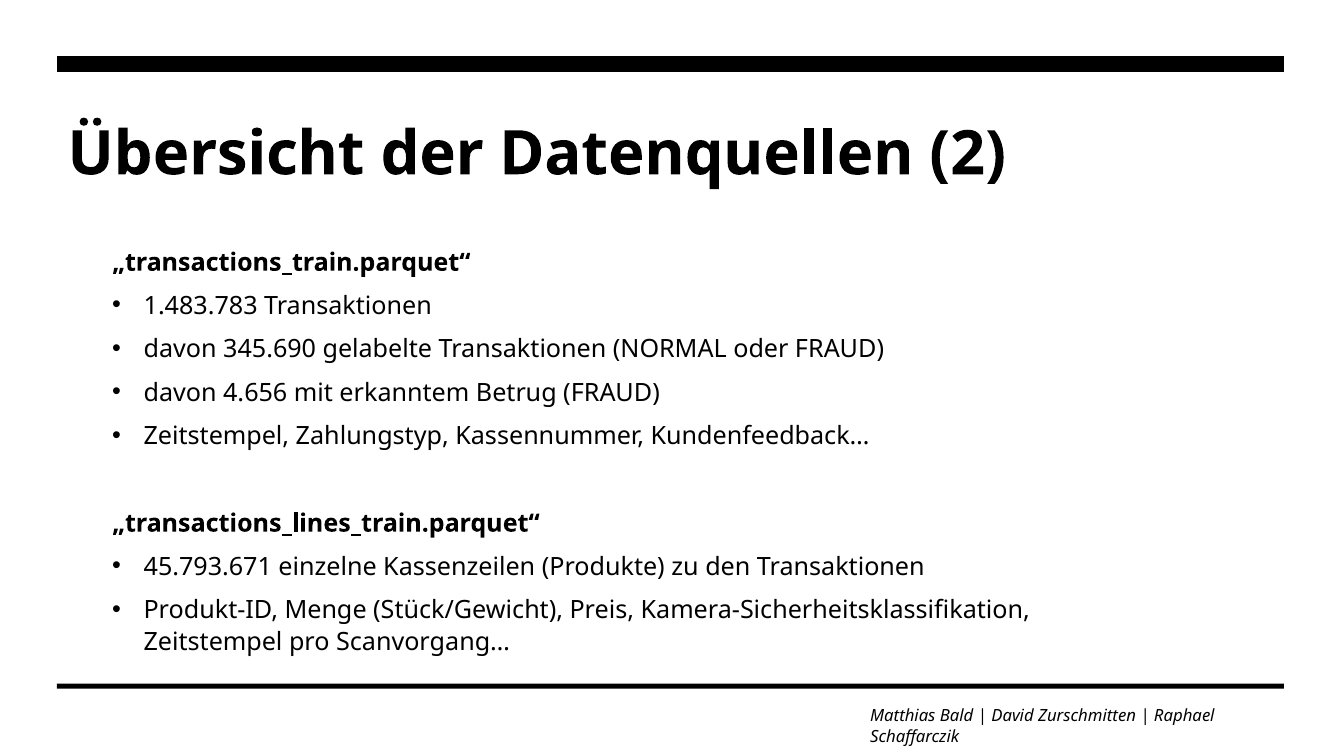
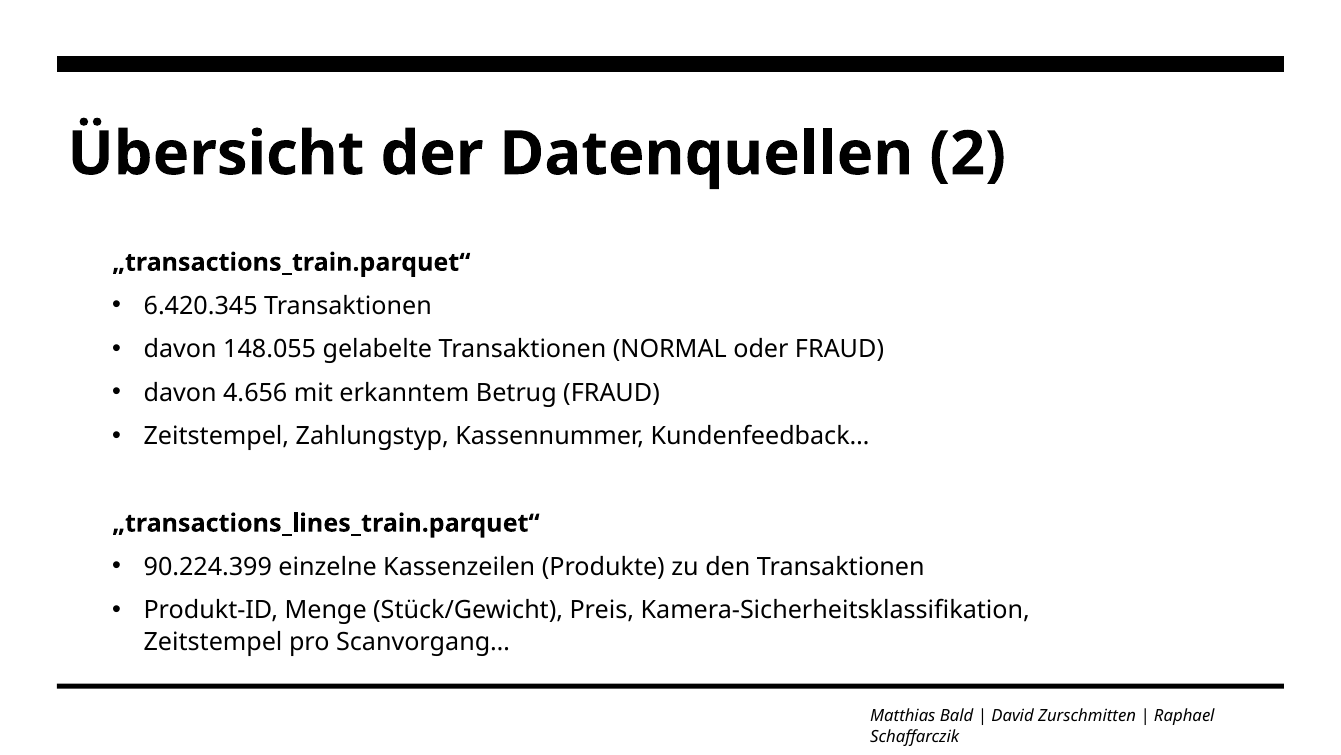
1.483.783: 1.483.783 -> 6.420.345
345.690: 345.690 -> 148.055
45.793.671: 45.793.671 -> 90.224.399
